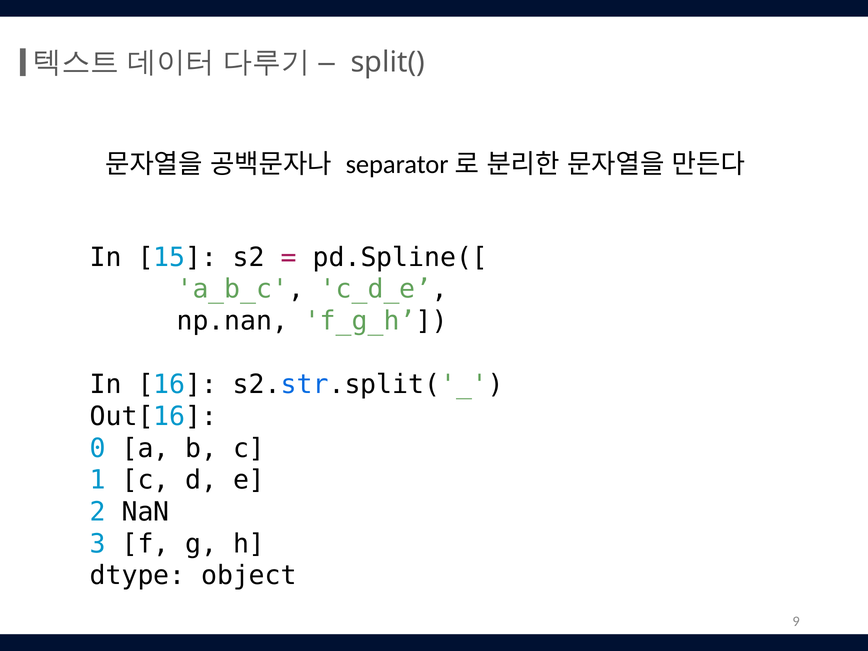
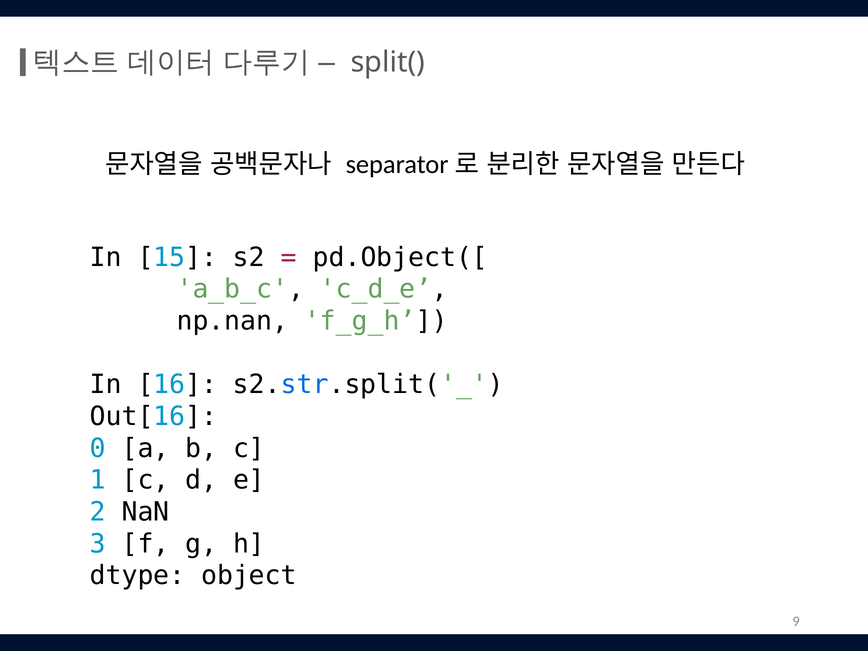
pd.Spline([: pd.Spline([ -> pd.Object([
